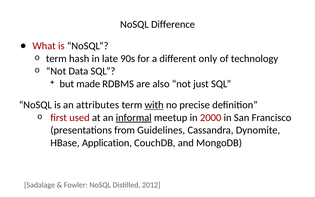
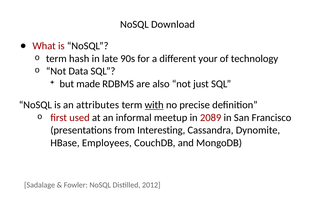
Difference: Difference -> Download
only: only -> your
informal underline: present -> none
2000: 2000 -> 2089
Guidelines: Guidelines -> Interesting
Application: Application -> Employees
